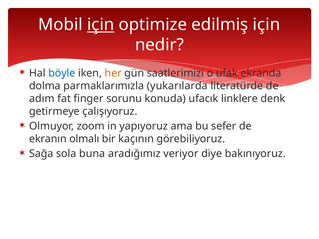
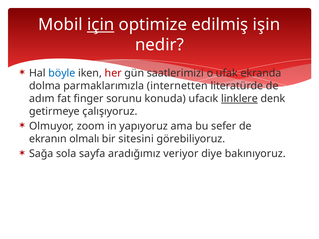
edilmiş için: için -> işin
her colour: orange -> red
yukarılarda: yukarılarda -> internetten
linklere underline: none -> present
kaçının: kaçının -> sitesini
buna: buna -> sayfa
